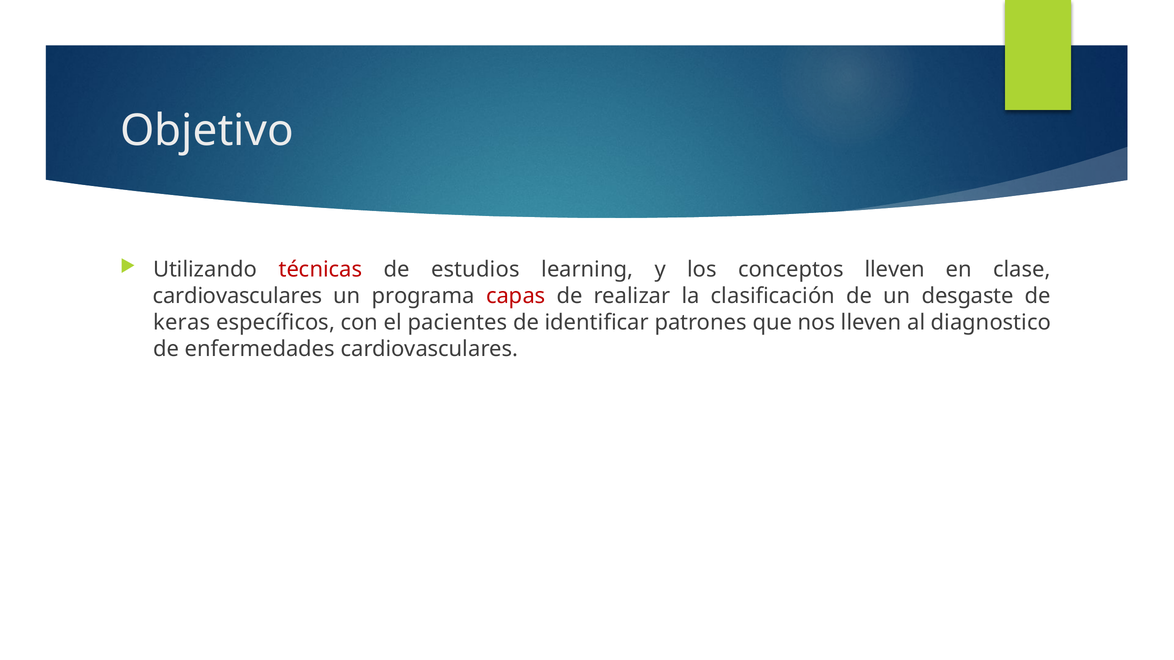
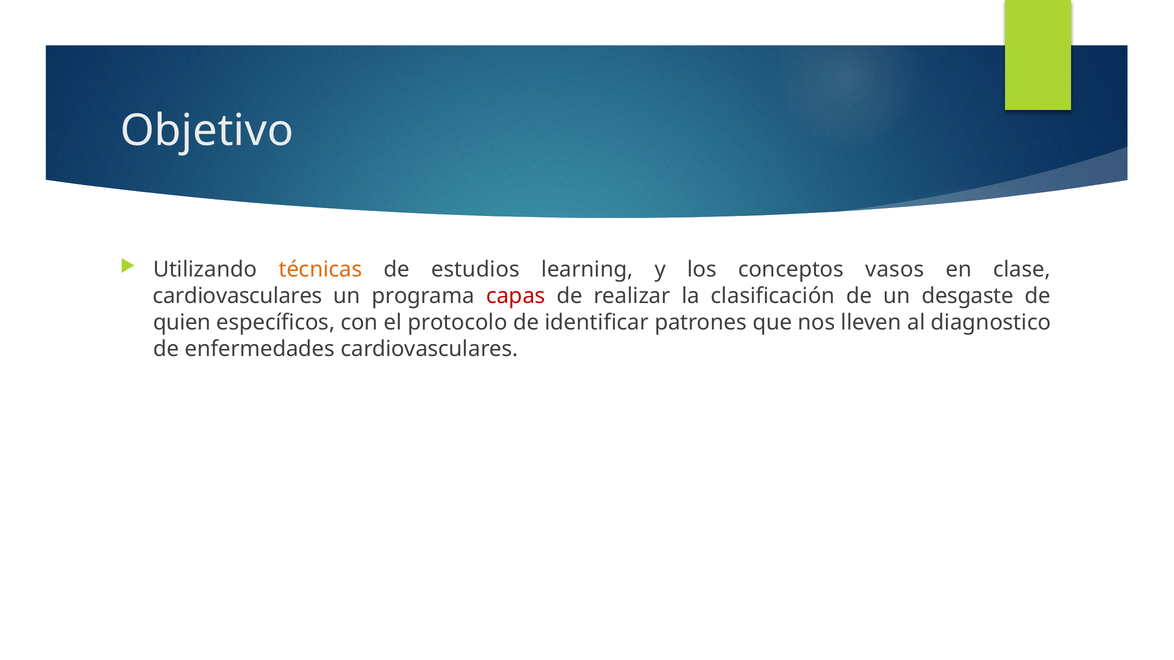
técnicas colour: red -> orange
conceptos lleven: lleven -> vasos
keras: keras -> quien
pacientes: pacientes -> protocolo
